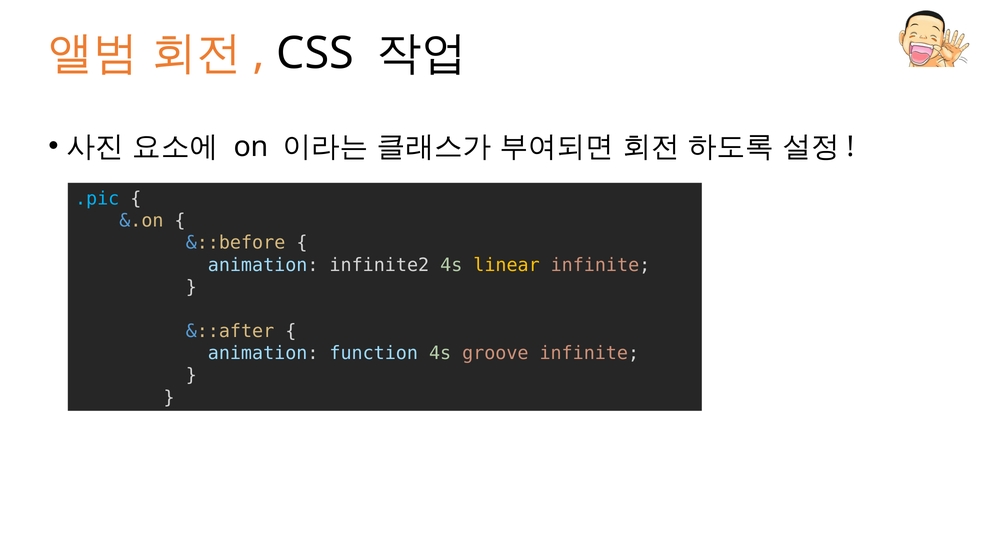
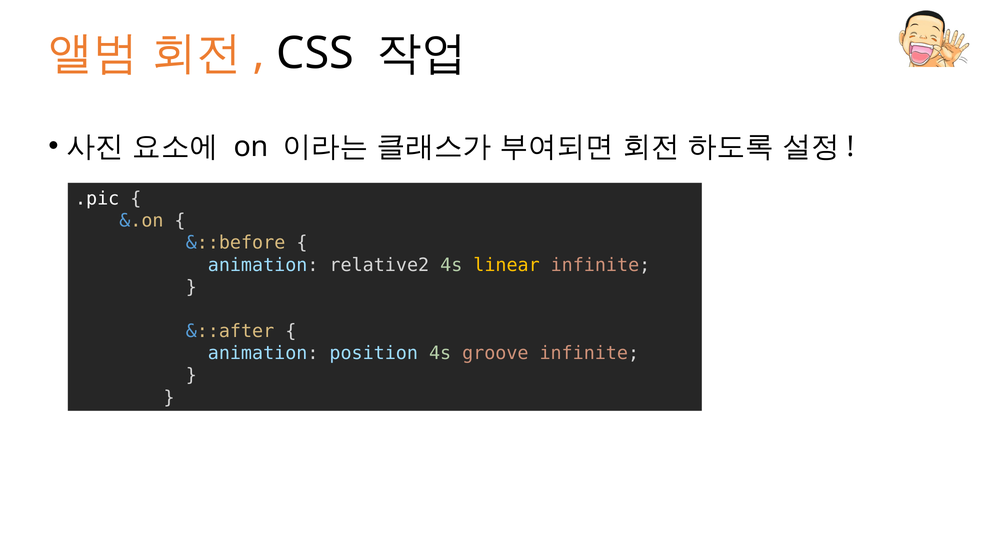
.pic colour: light blue -> white
infinite2: infinite2 -> relative2
function: function -> position
